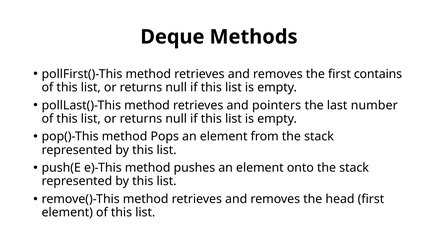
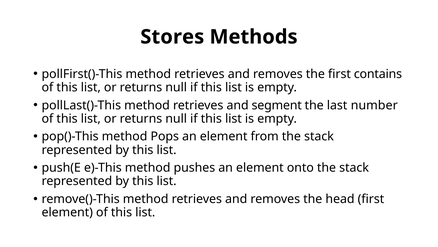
Deque: Deque -> Stores
pointers: pointers -> segment
